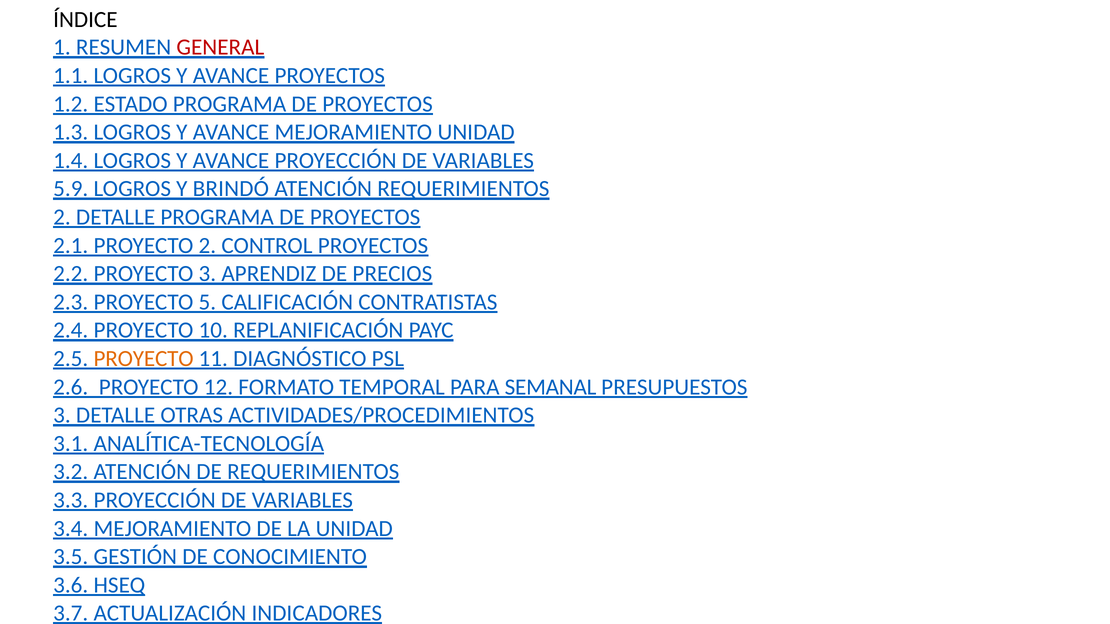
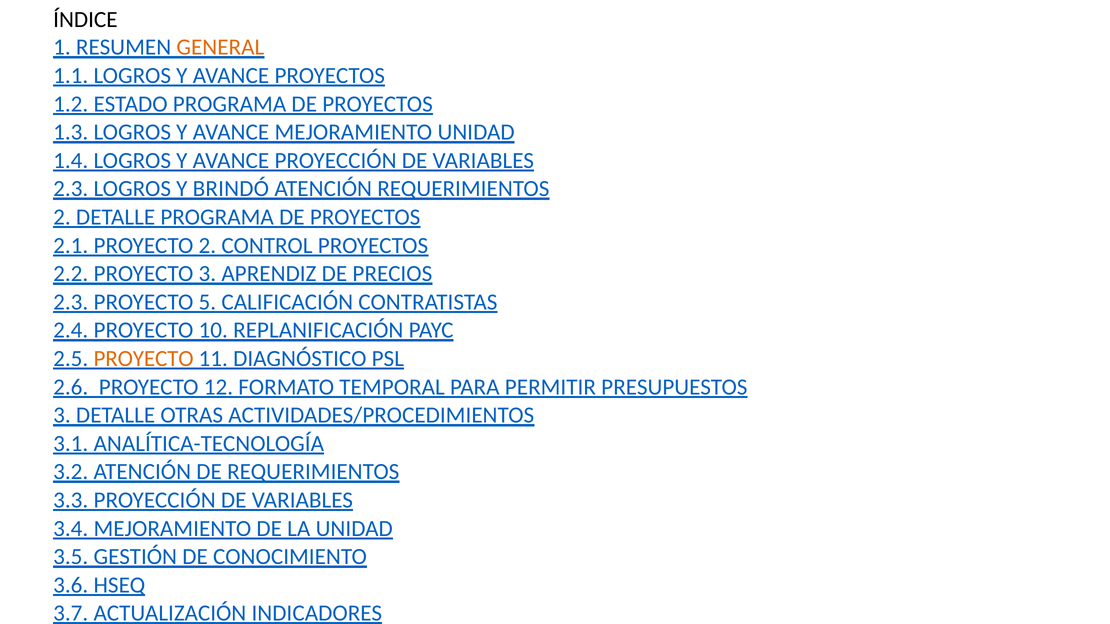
GENERAL colour: red -> orange
5.9 at (71, 189): 5.9 -> 2.3
SEMANAL: SEMANAL -> PERMITIR
